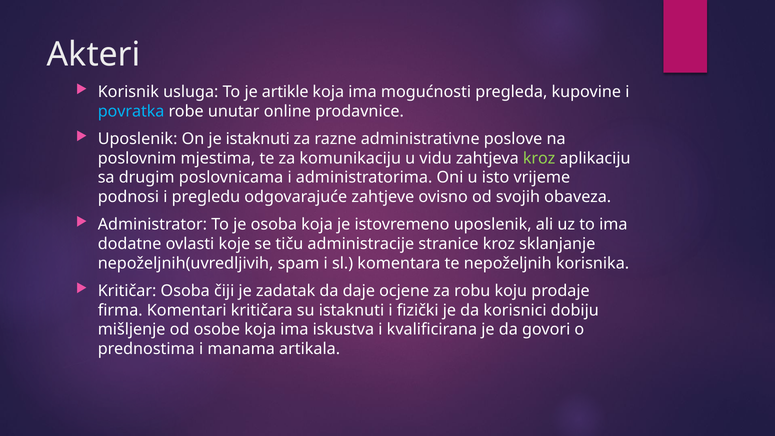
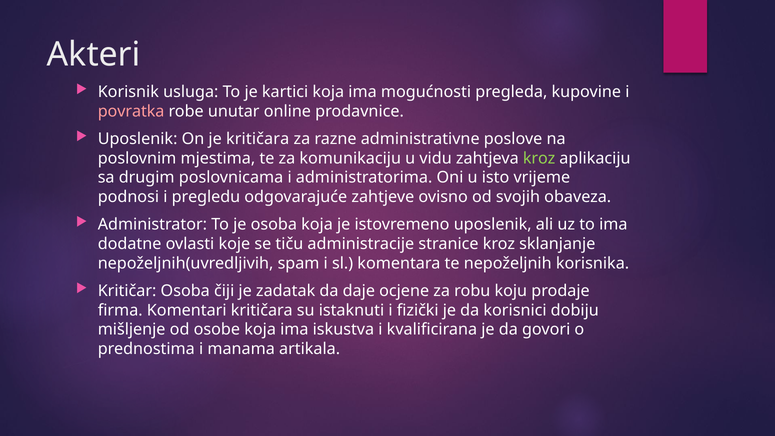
artikle: artikle -> kartici
povratka colour: light blue -> pink
je istaknuti: istaknuti -> kritičara
